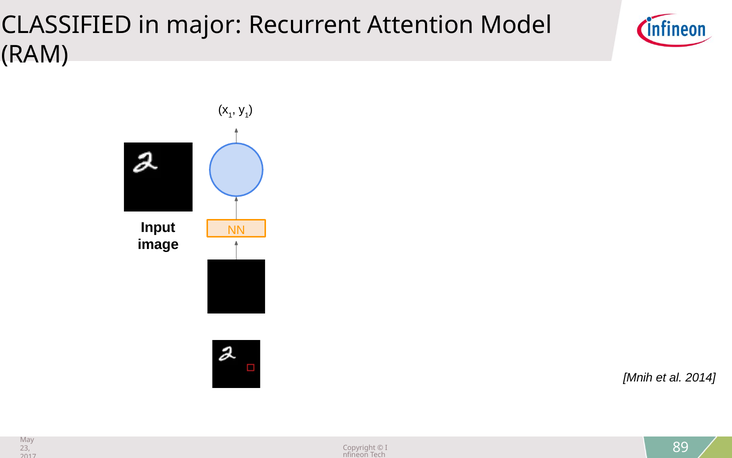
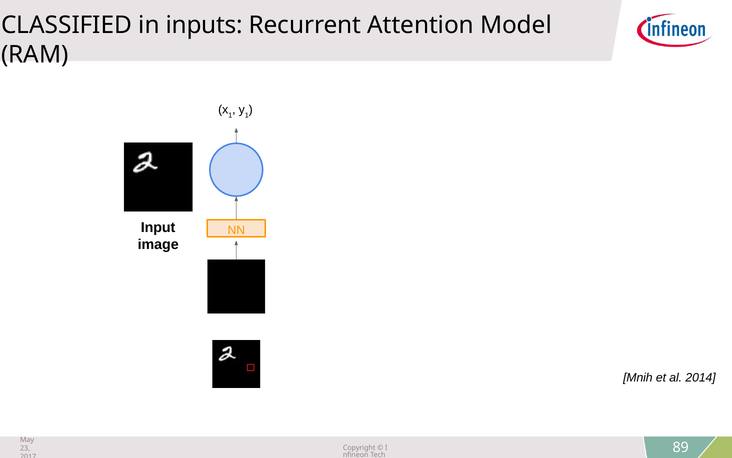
major: major -> inputs
